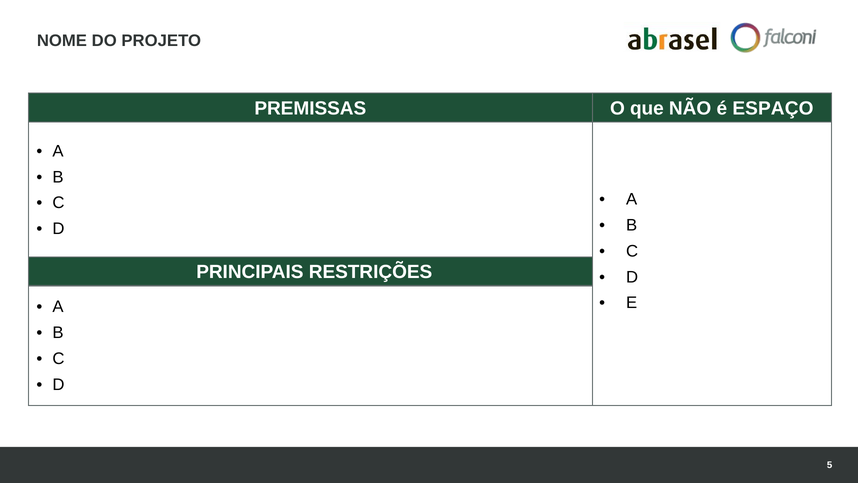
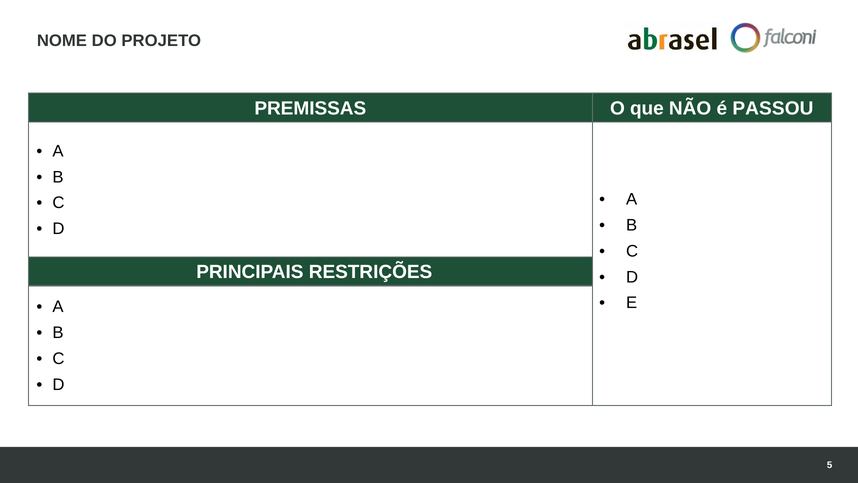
ESPAÇO: ESPAÇO -> PASSOU
